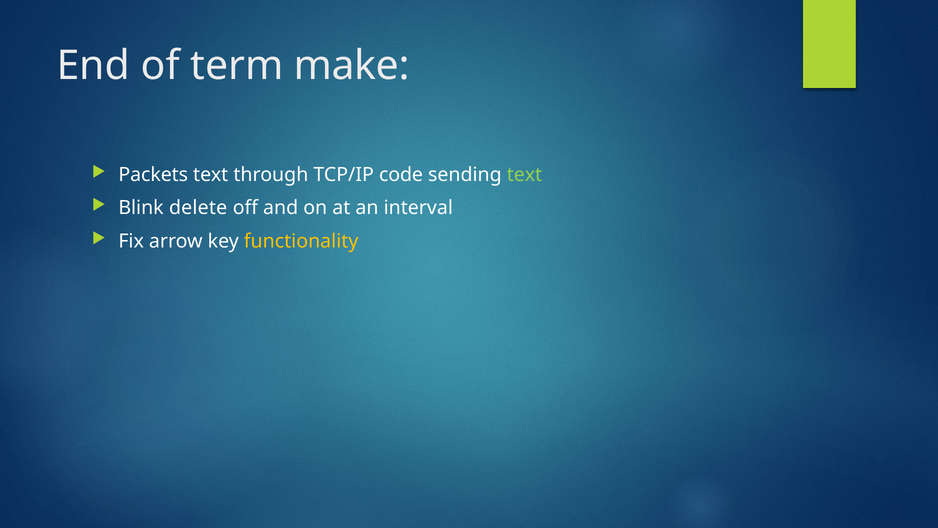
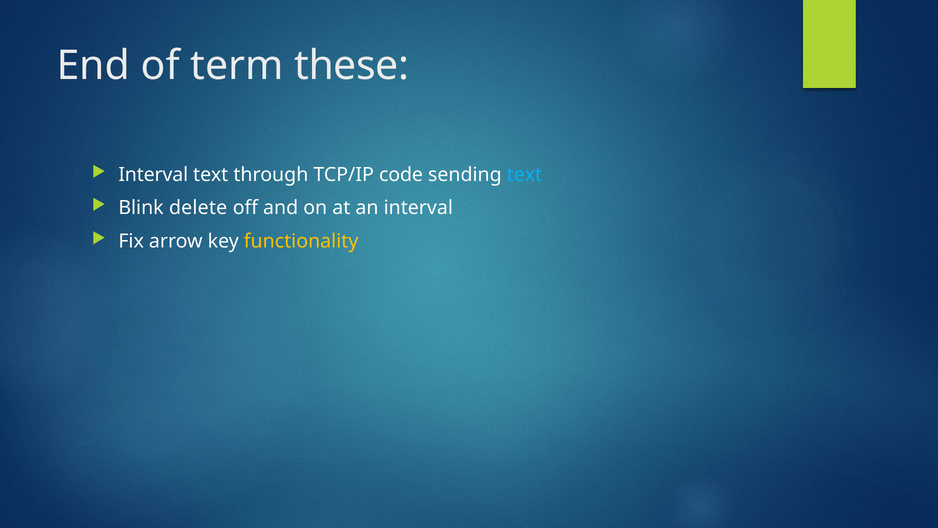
make: make -> these
Packets at (153, 175): Packets -> Interval
text at (524, 175) colour: light green -> light blue
